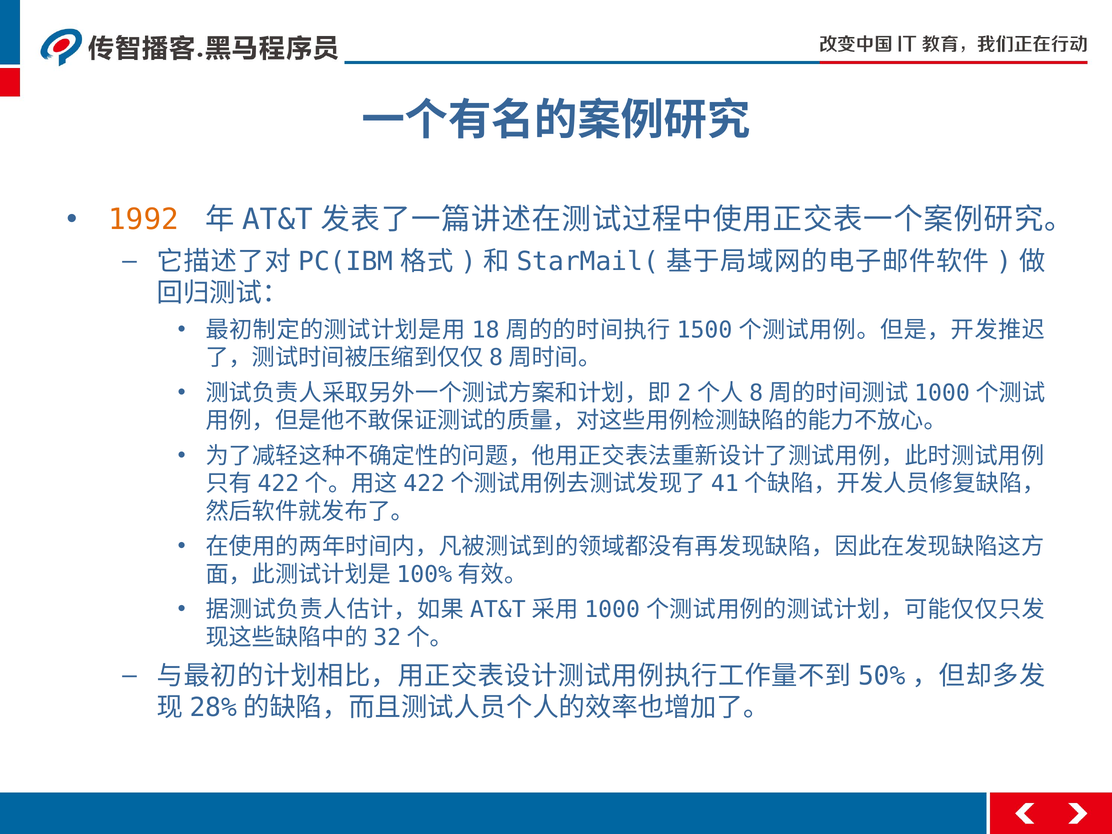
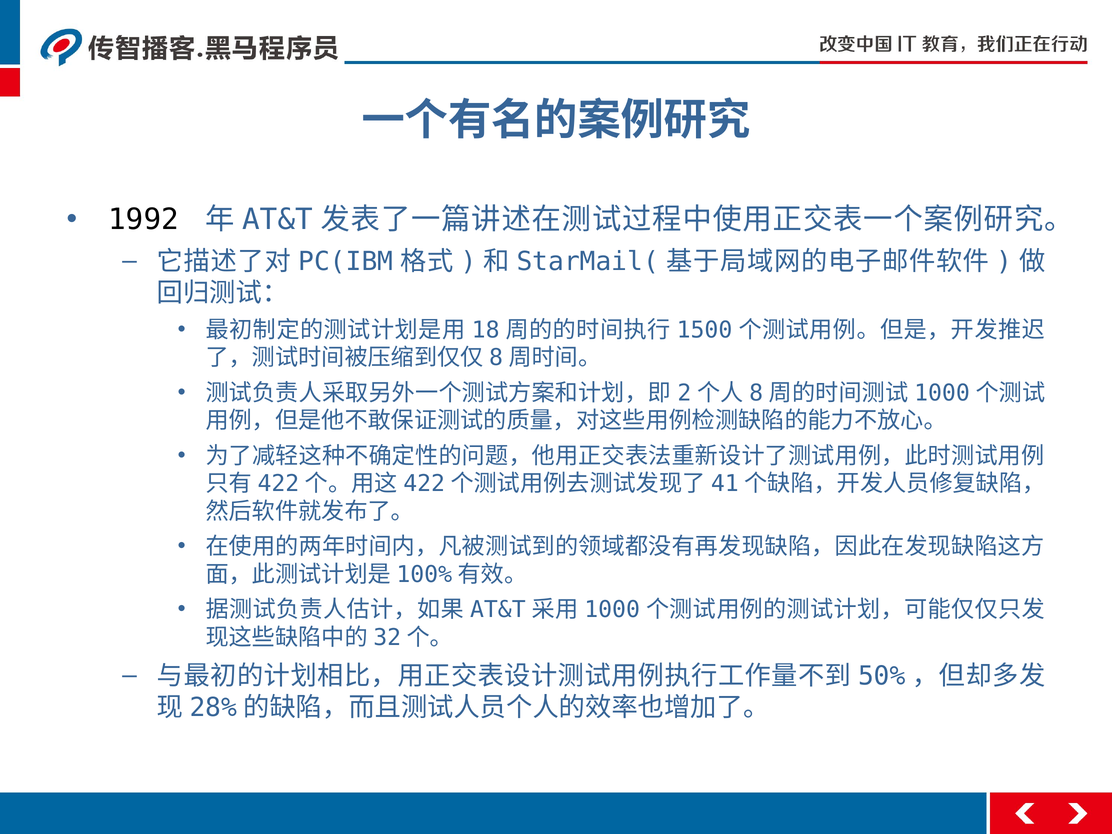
1992 colour: orange -> black
